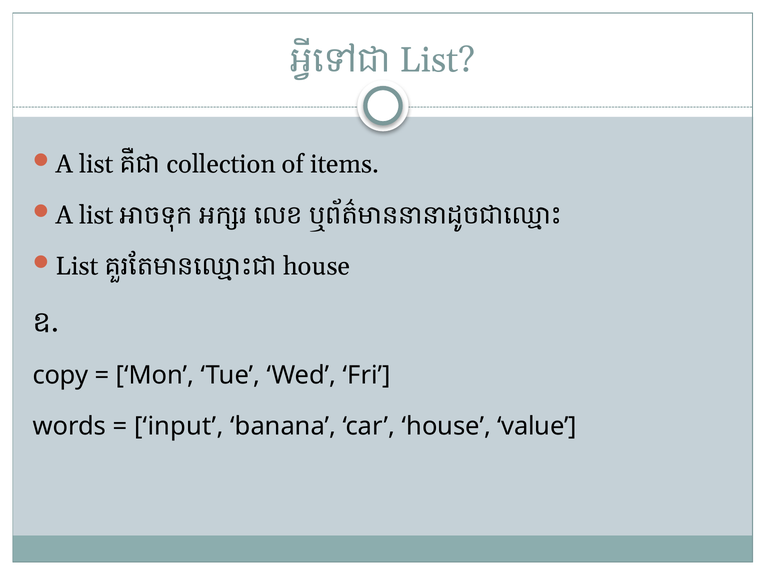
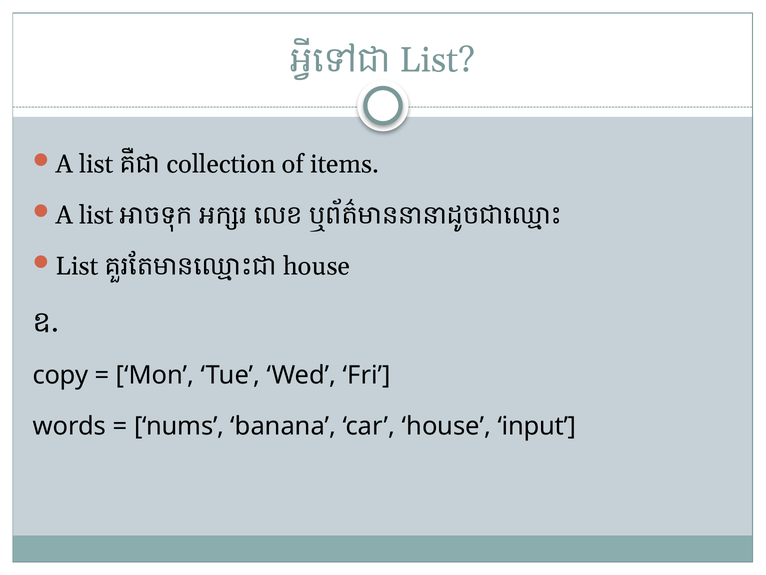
input: input -> nums
value: value -> input
